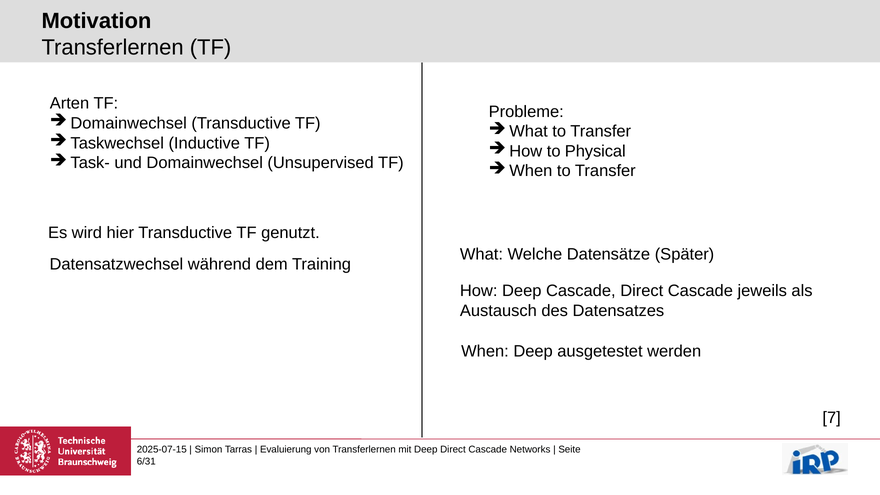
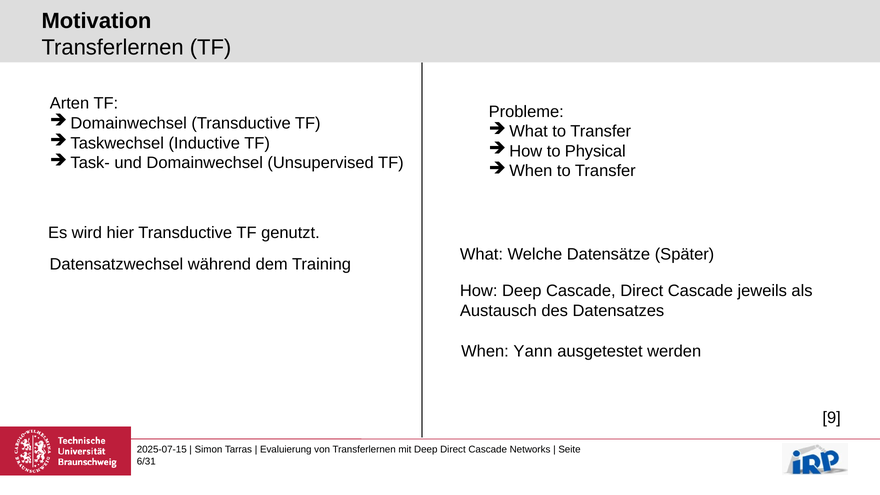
When Deep: Deep -> Yann
7: 7 -> 9
